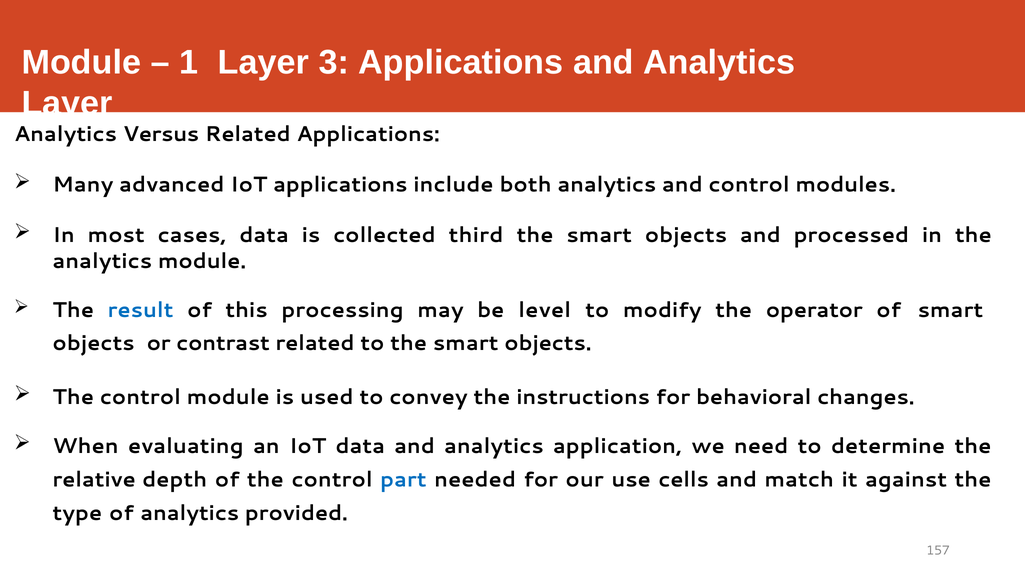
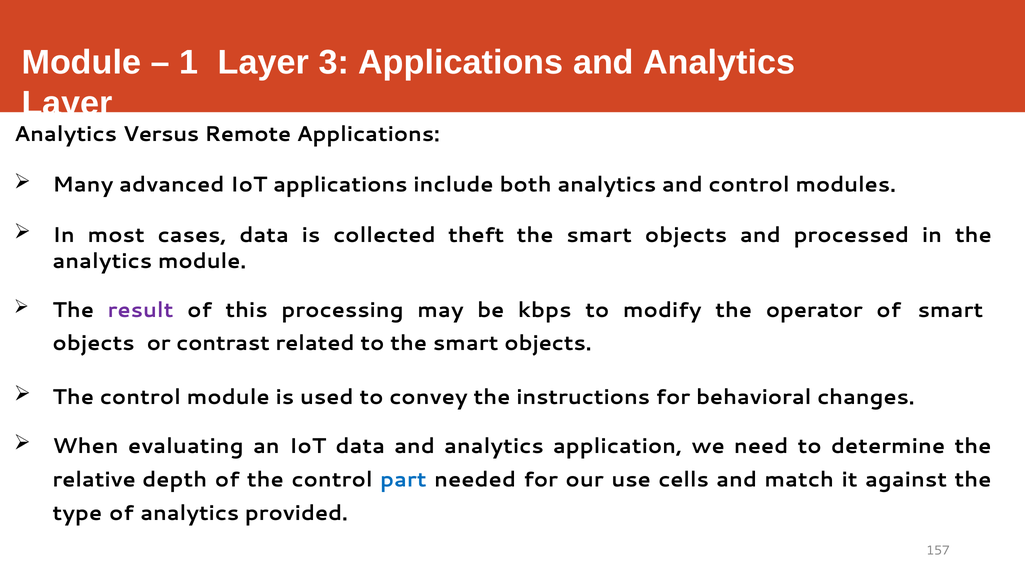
Versus Related: Related -> Remote
third: third -> theft
result colour: blue -> purple
level: level -> kbps
